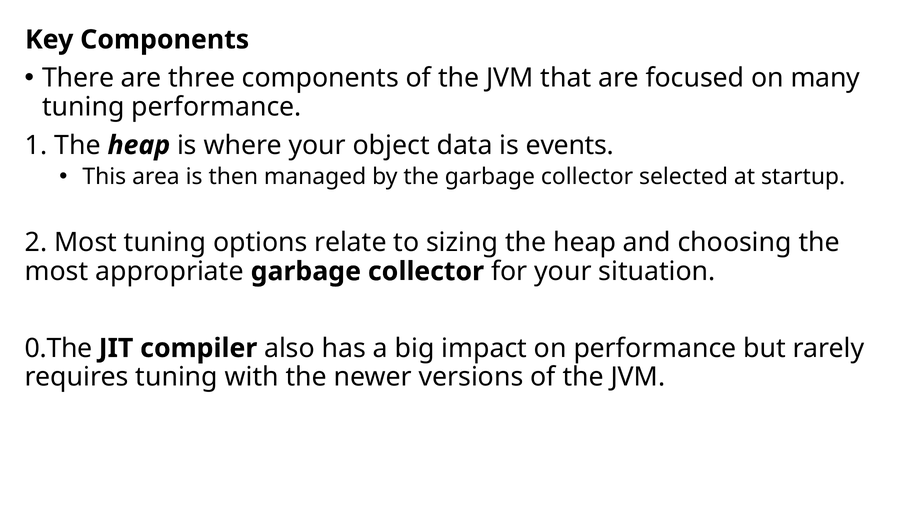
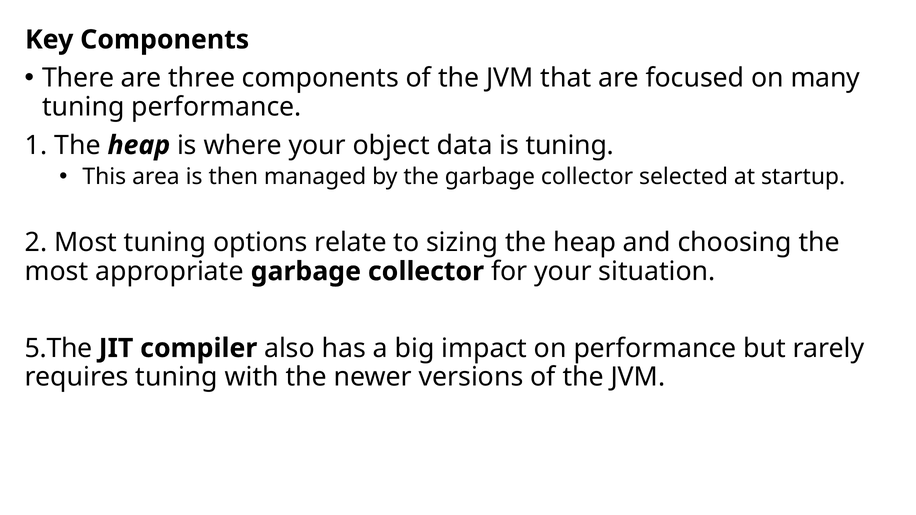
is events: events -> tuning
0.The: 0.The -> 5.The
